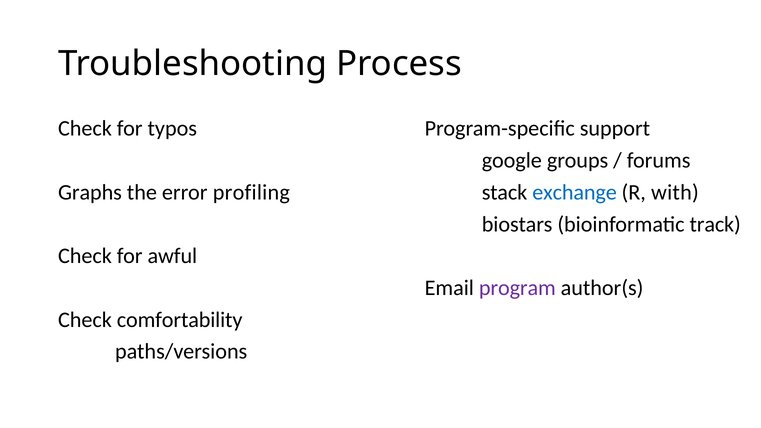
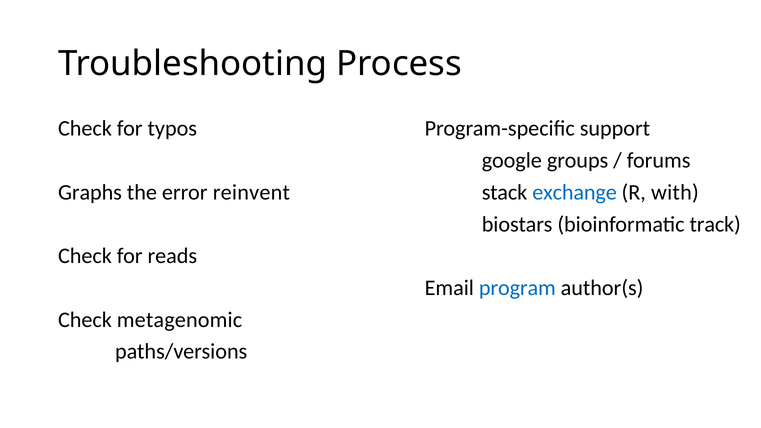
profiling: profiling -> reinvent
awful: awful -> reads
program colour: purple -> blue
comfortability: comfortability -> metagenomic
